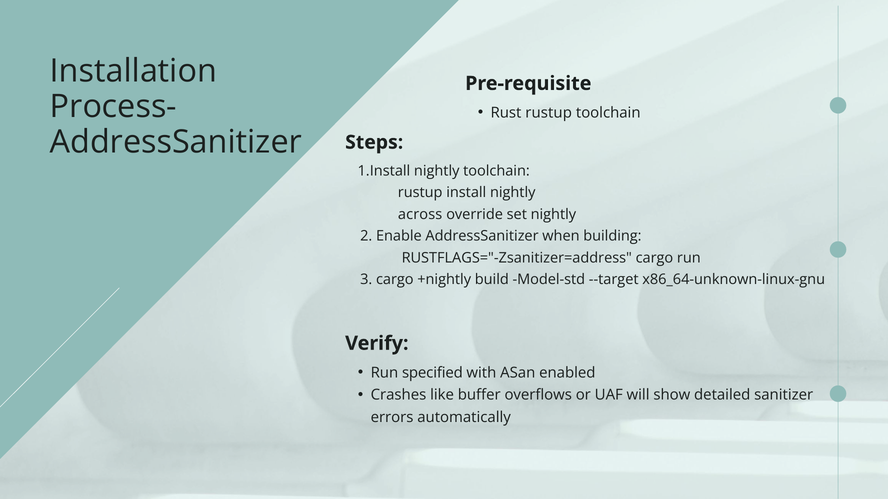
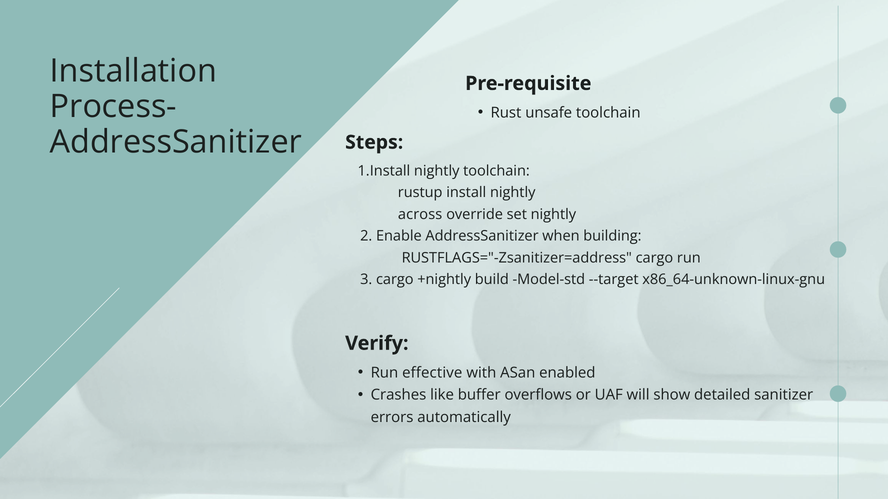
Rust rustup: rustup -> unsafe
specified: specified -> effective
